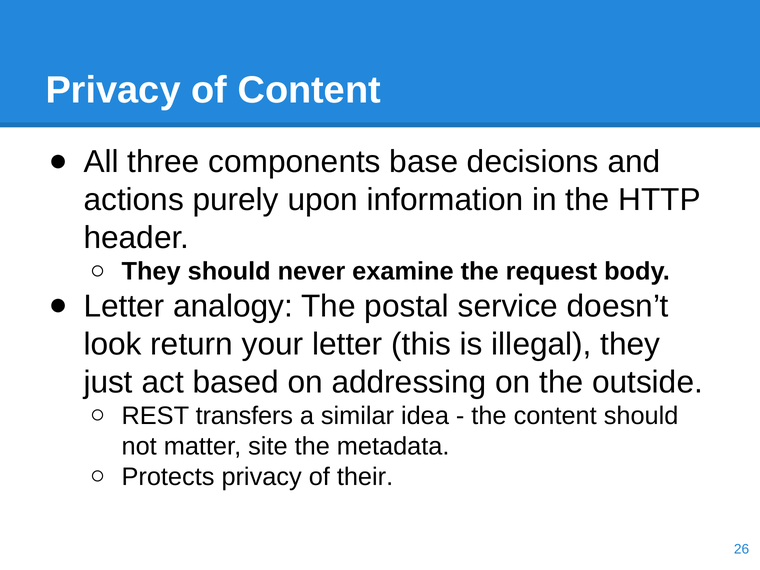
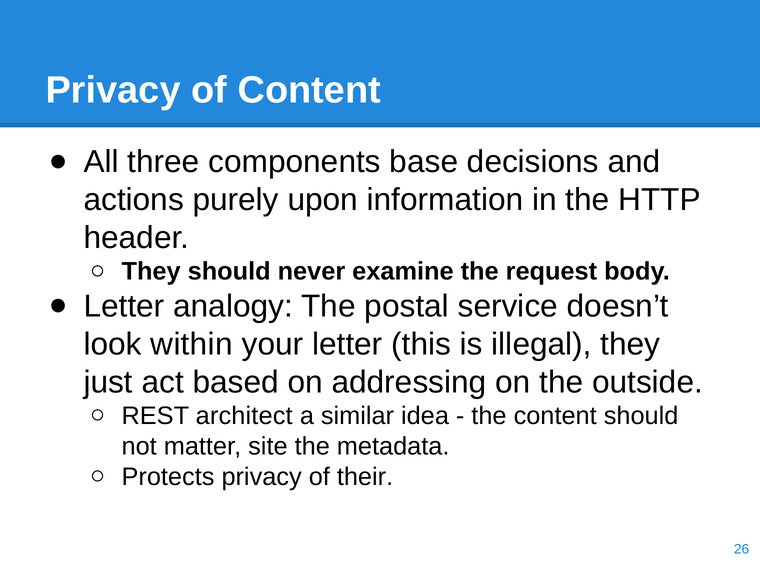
return: return -> within
transfers: transfers -> architect
